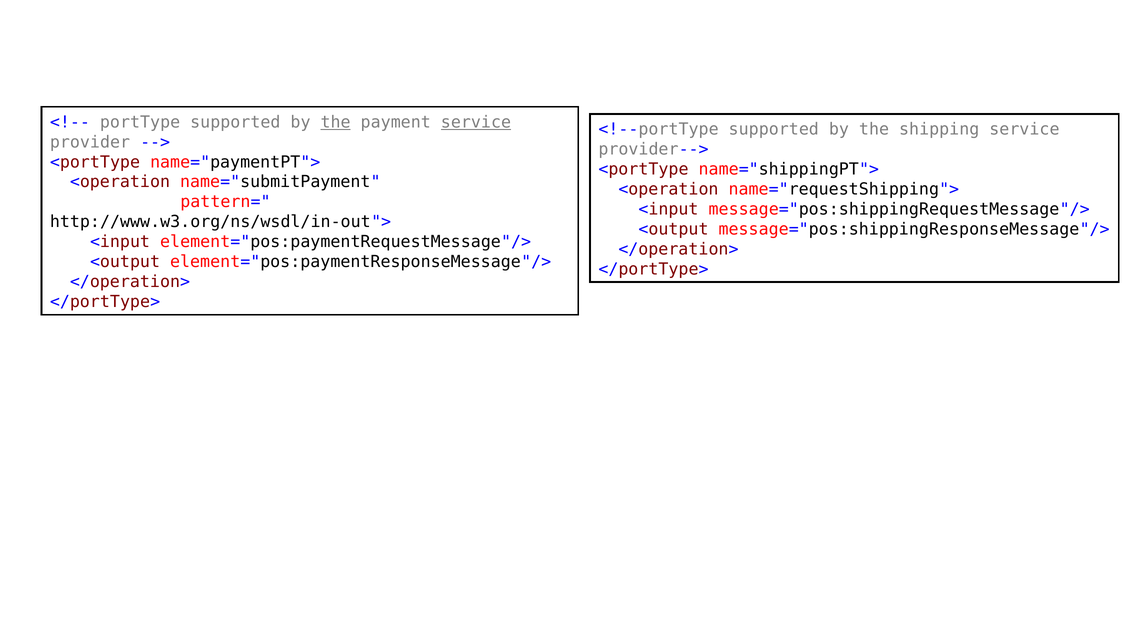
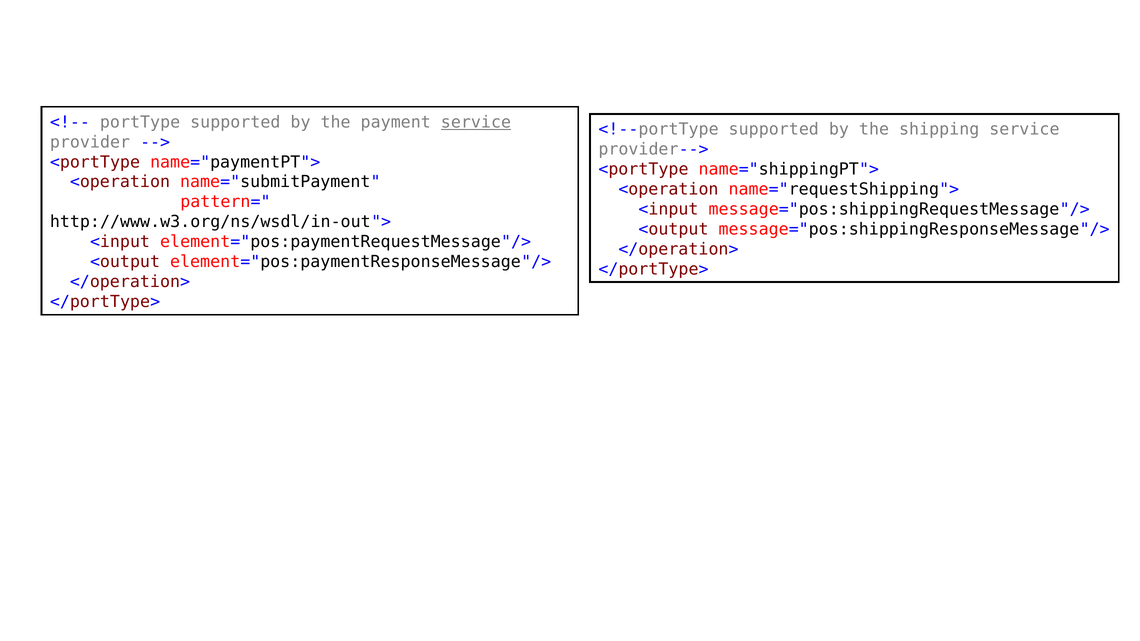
the at (336, 122) underline: present -> none
